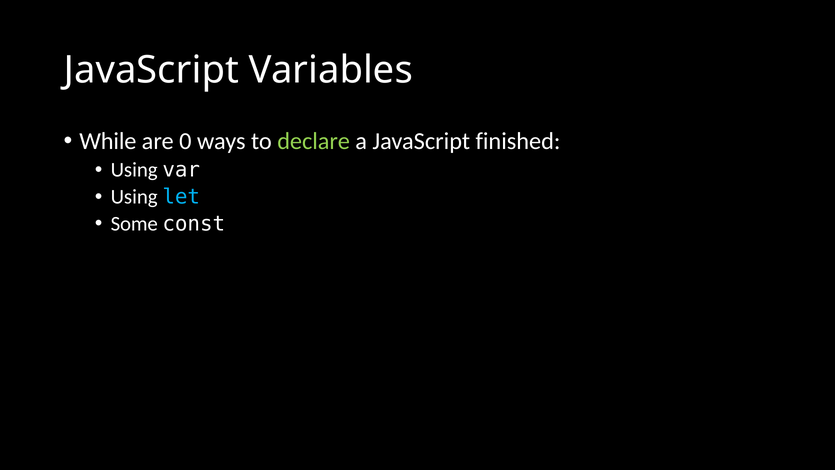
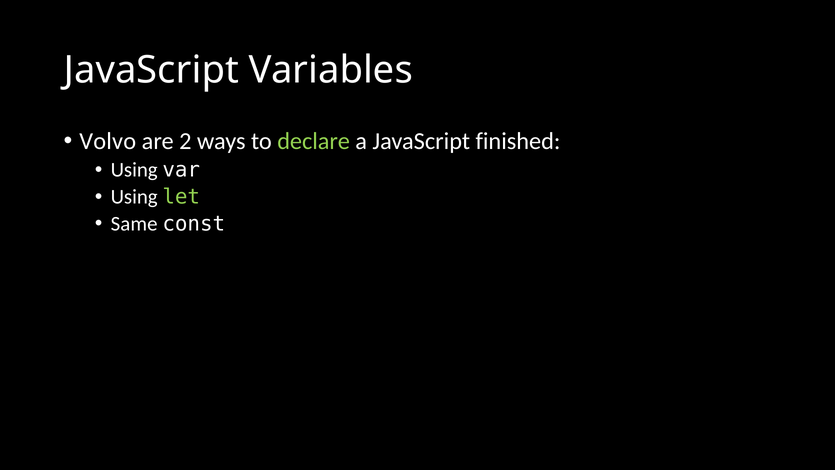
While: While -> Volvo
0: 0 -> 2
let colour: light blue -> light green
Some: Some -> Same
